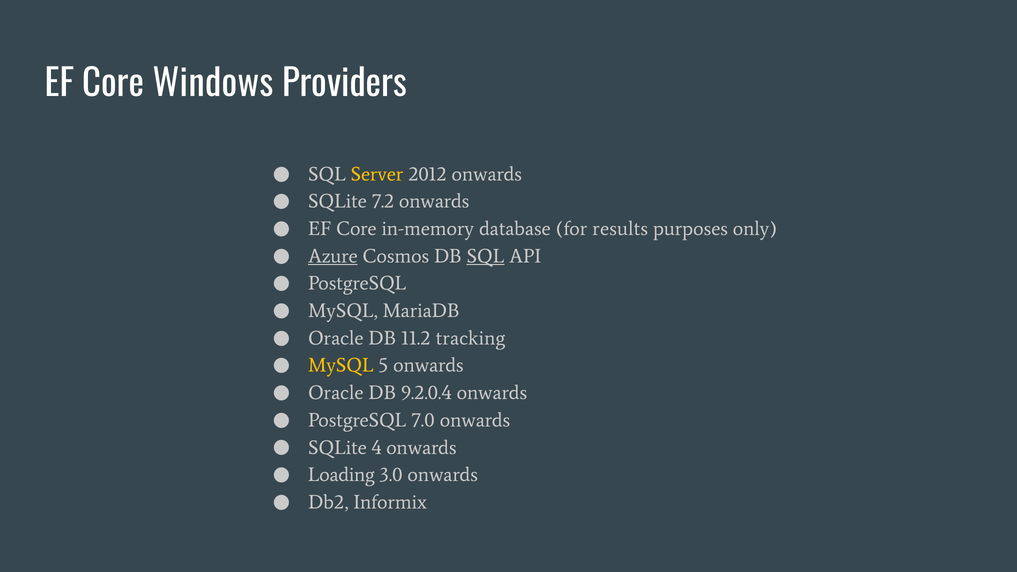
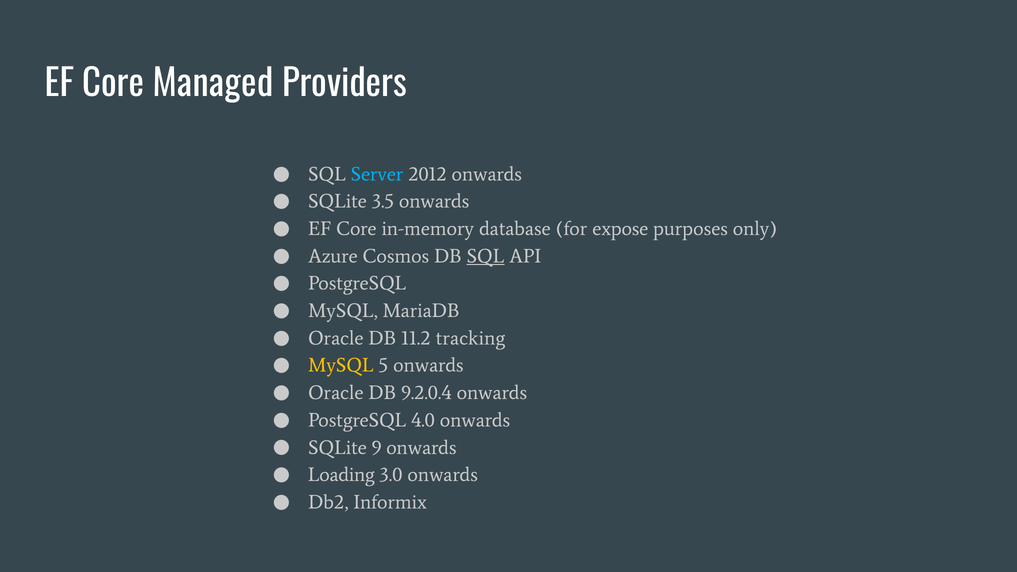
Windows: Windows -> Managed
Server colour: yellow -> light blue
7.2: 7.2 -> 3.5
results: results -> expose
Azure underline: present -> none
7.0: 7.0 -> 4.0
4: 4 -> 9
